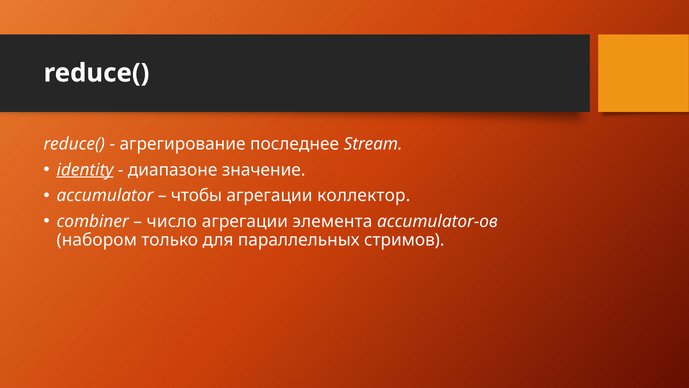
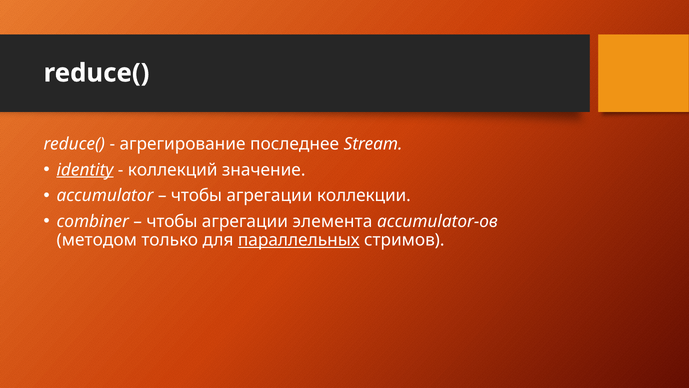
диапазоне: диапазоне -> коллекций
коллектор: коллектор -> коллекции
число at (172, 221): число -> чтобы
набором: набором -> методом
параллельных underline: none -> present
